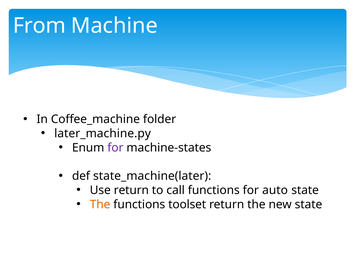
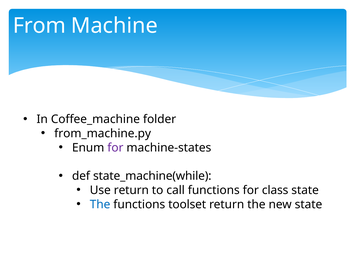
later_machine.py: later_machine.py -> from_machine.py
state_machine(later: state_machine(later -> state_machine(while
auto: auto -> class
The at (100, 205) colour: orange -> blue
